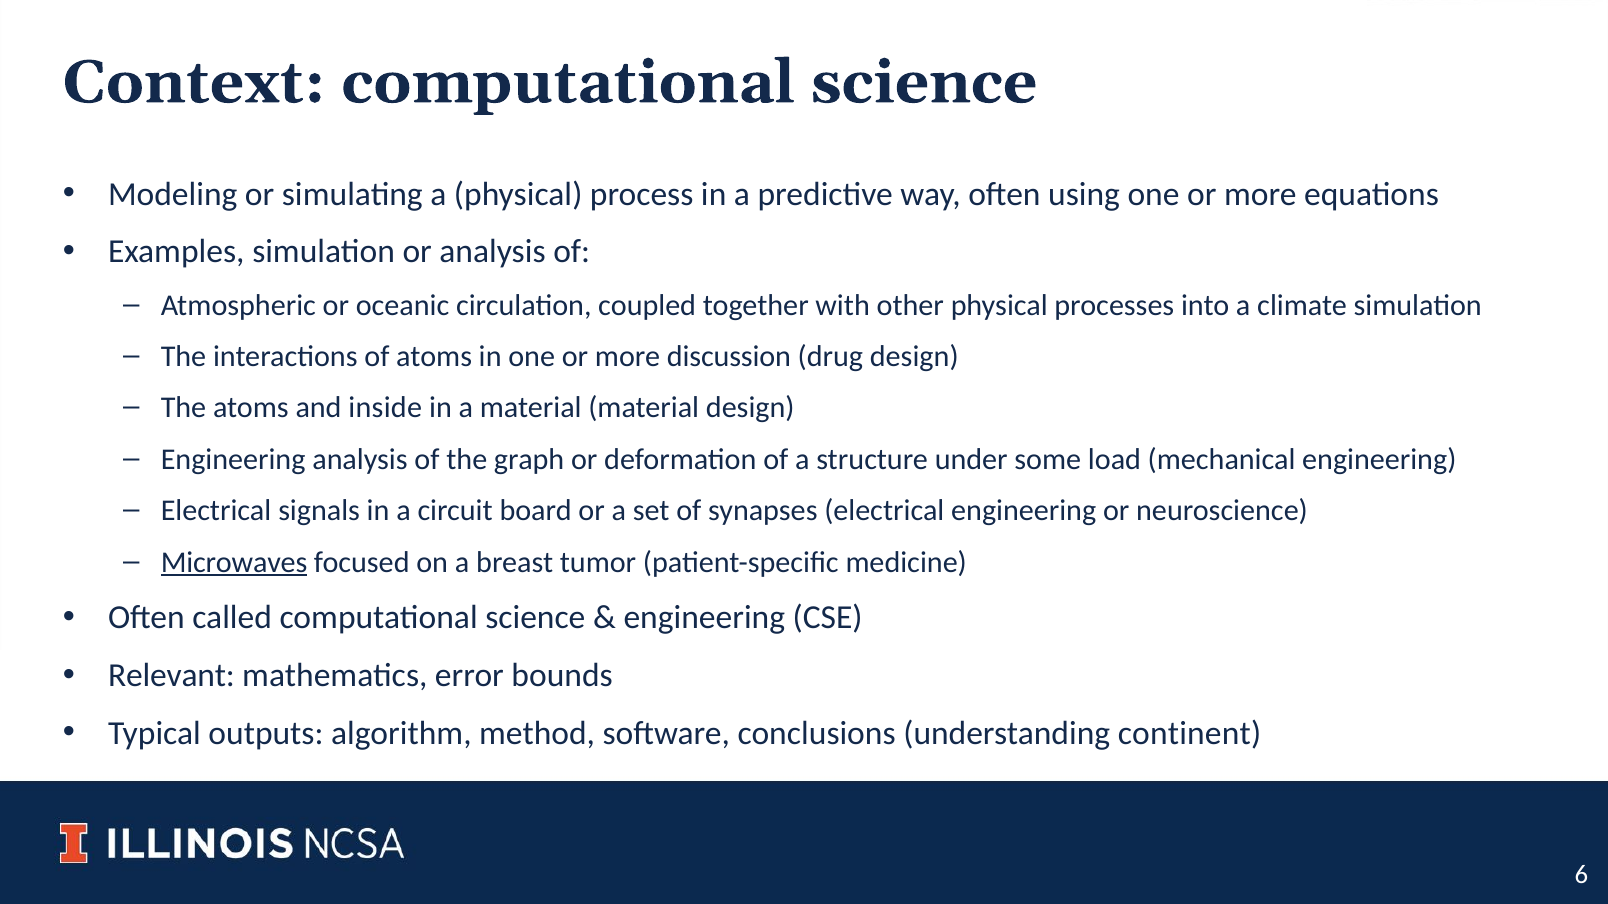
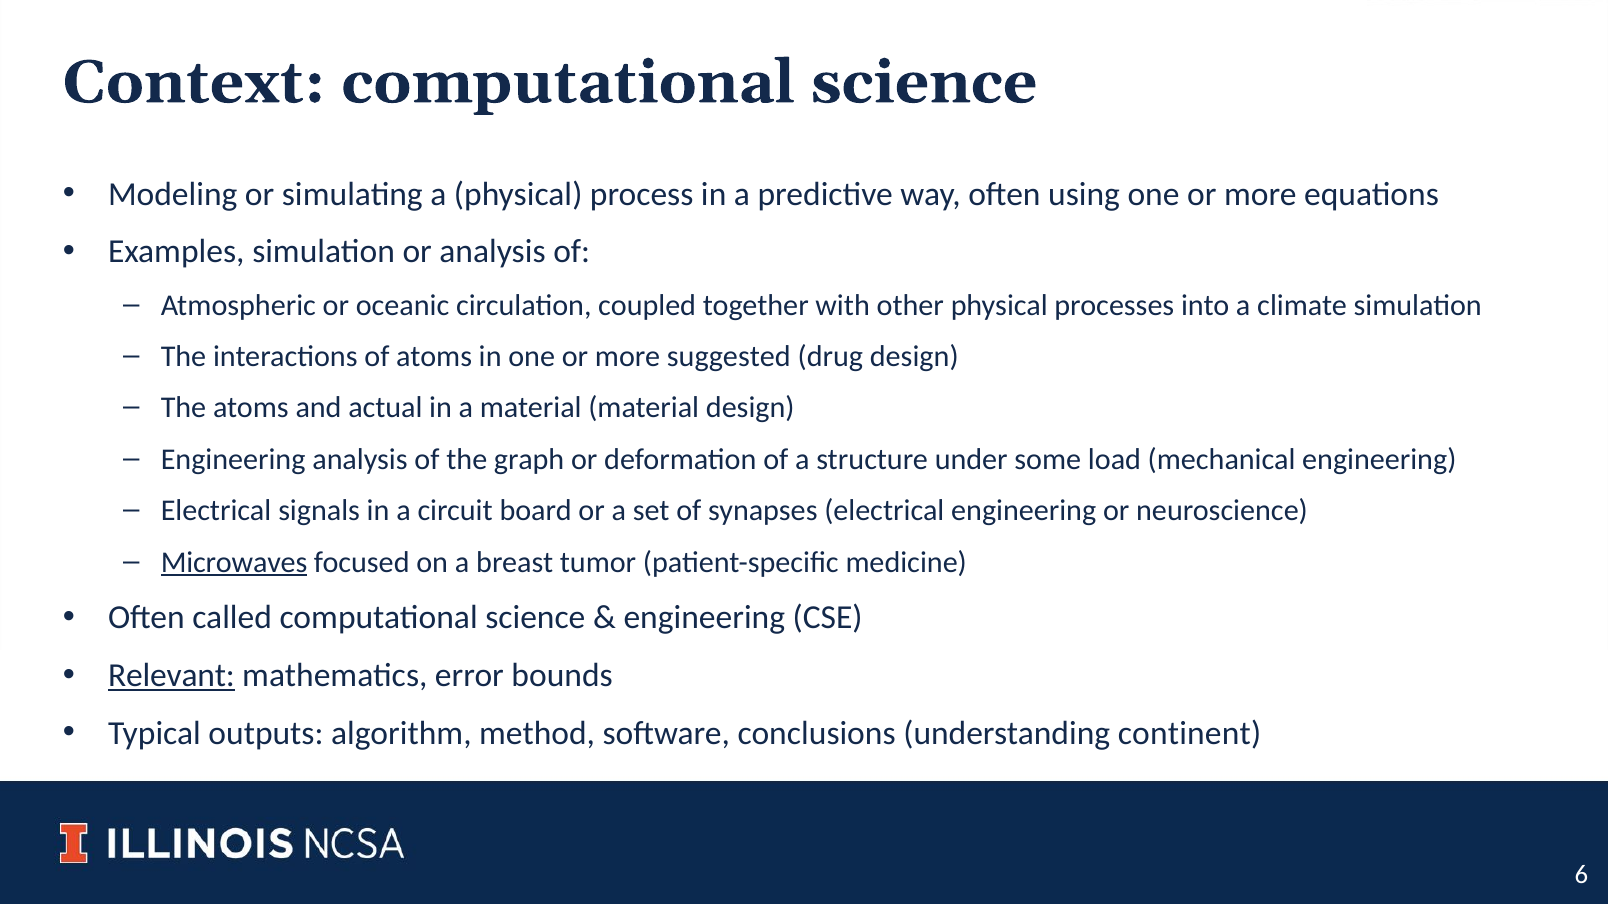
discussion: discussion -> suggested
inside: inside -> actual
Relevant underline: none -> present
